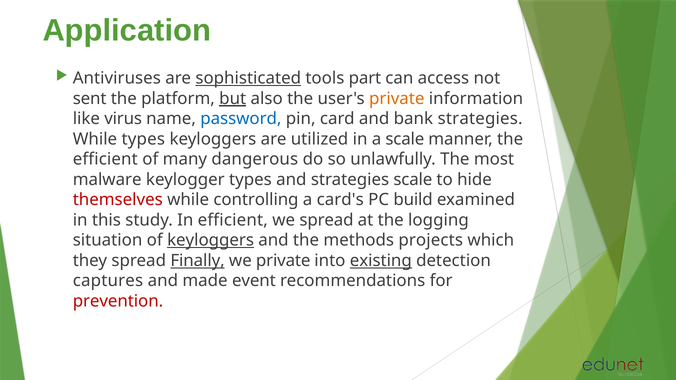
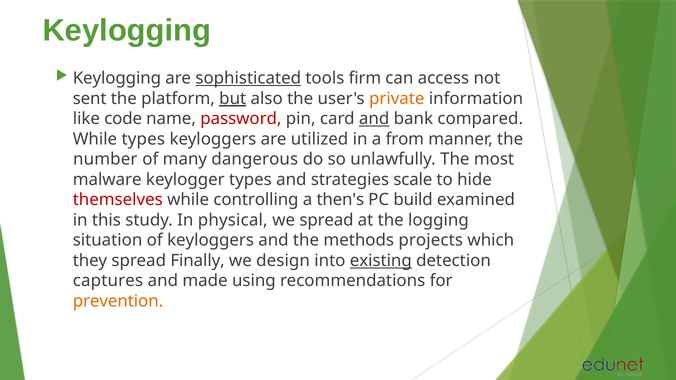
Application at (127, 31): Application -> Keylogging
Antiviruses at (117, 78): Antiviruses -> Keylogging
part: part -> firm
virus: virus -> code
password colour: blue -> red
and at (374, 119) underline: none -> present
bank strategies: strategies -> compared
a scale: scale -> from
efficient at (105, 159): efficient -> number
card's: card's -> then's
In efficient: efficient -> physical
keyloggers at (211, 241) underline: present -> none
Finally underline: present -> none
we private: private -> design
event: event -> using
prevention colour: red -> orange
